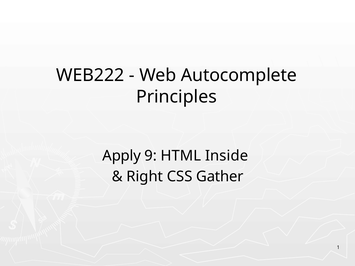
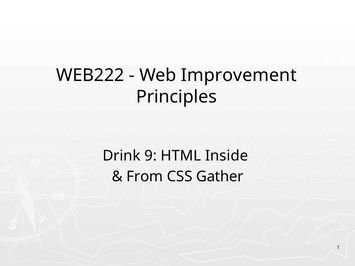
Autocomplete: Autocomplete -> Improvement
Apply: Apply -> Drink
Right: Right -> From
